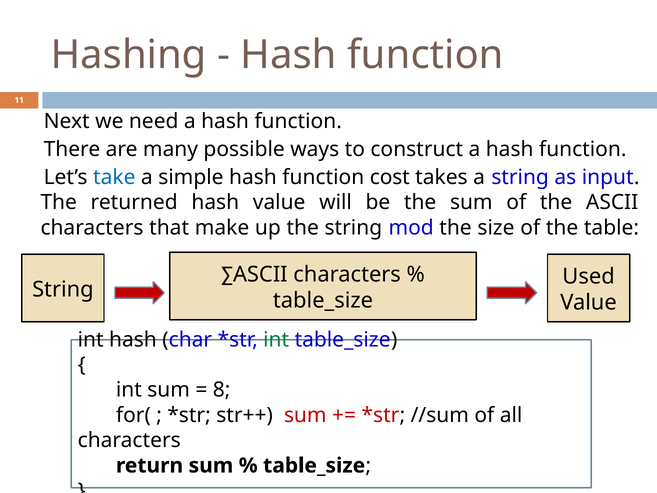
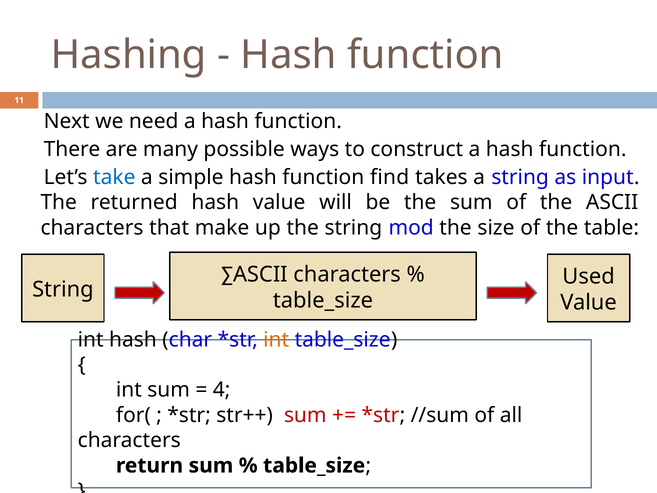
cost: cost -> find
int at (276, 340) colour: green -> orange
8: 8 -> 4
